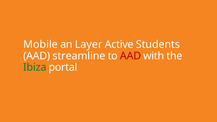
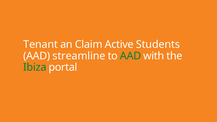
Mobile: Mobile -> Tenant
Layer: Layer -> Claim
AAD at (131, 56) colour: red -> green
